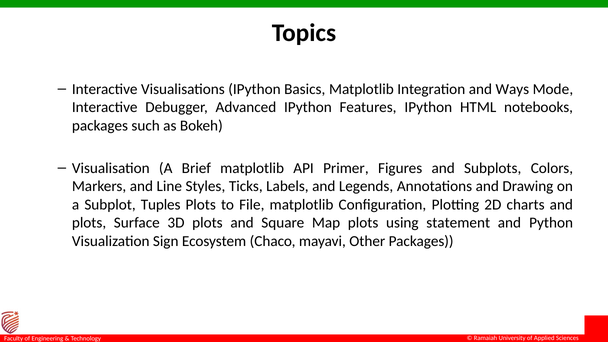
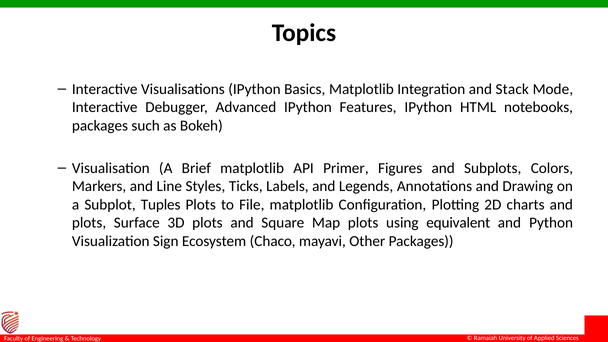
Ways: Ways -> Stack
statement: statement -> equivalent
